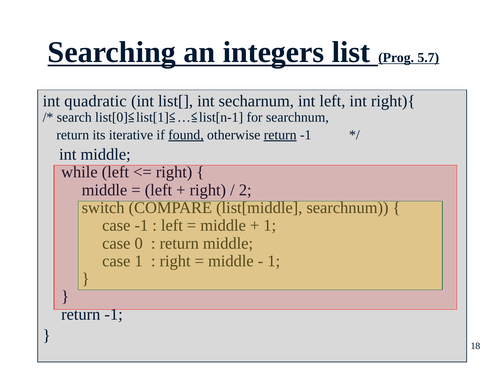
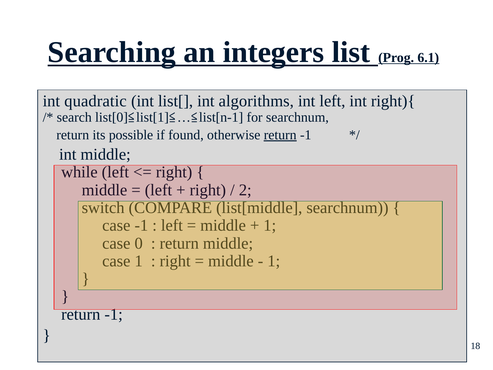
5.7: 5.7 -> 6.1
secharnum: secharnum -> algorithms
iterative: iterative -> possible
found underline: present -> none
